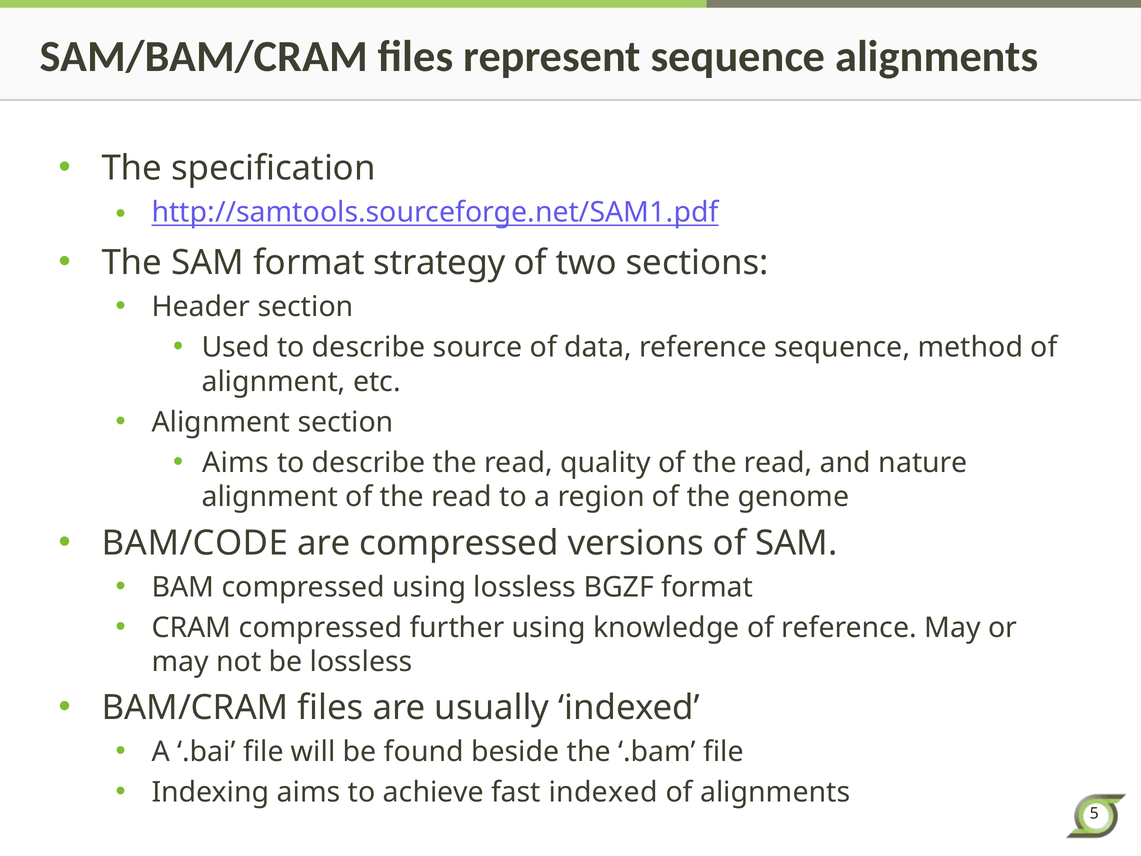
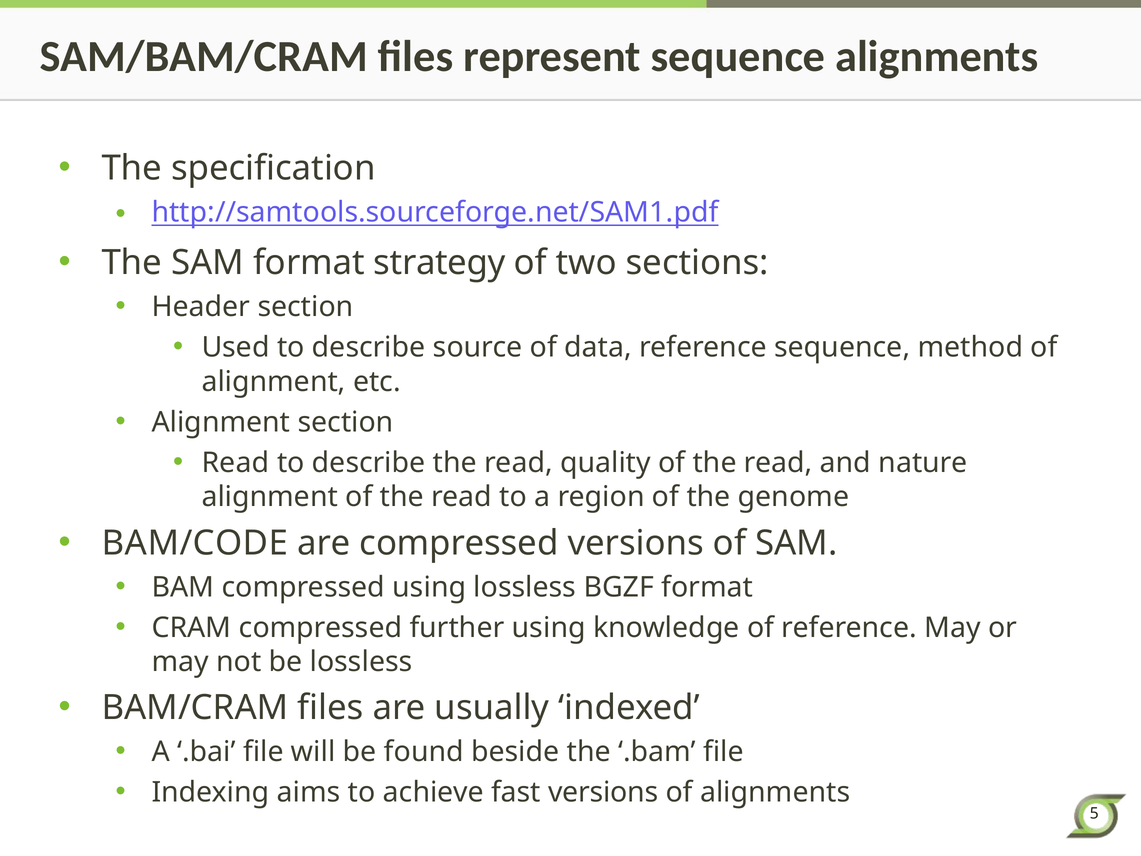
Aims at (235, 463): Aims -> Read
fast indexed: indexed -> versions
